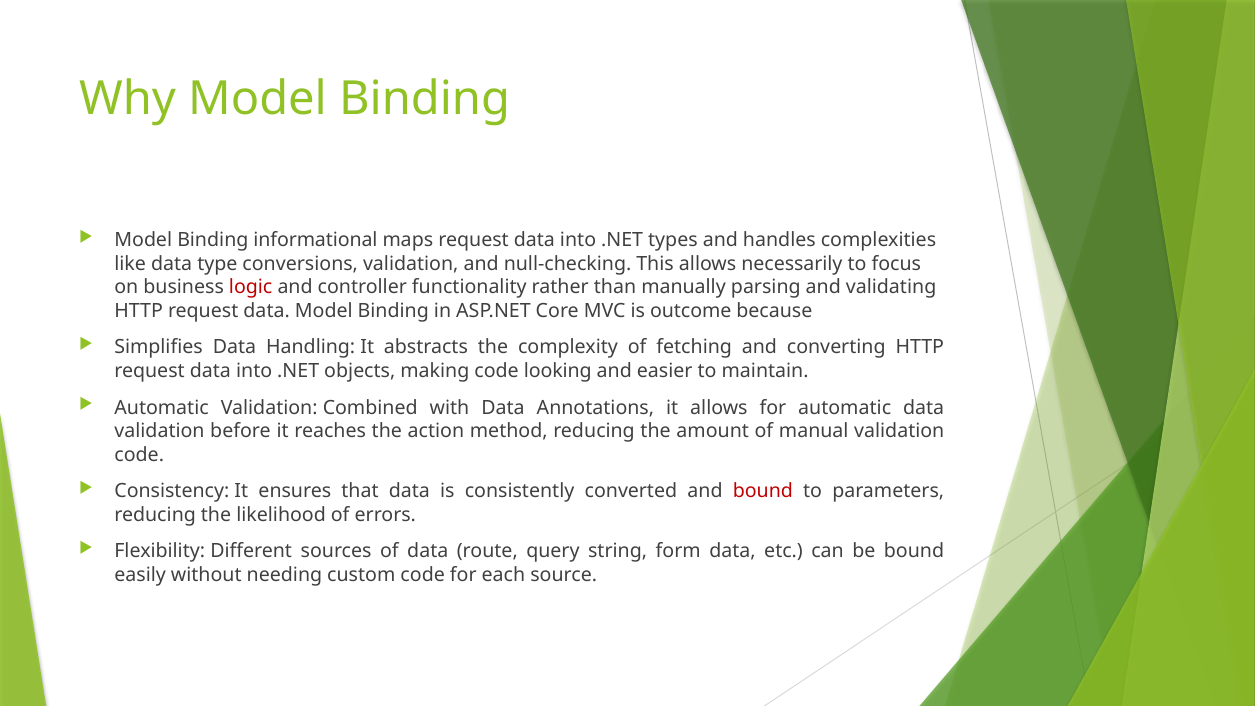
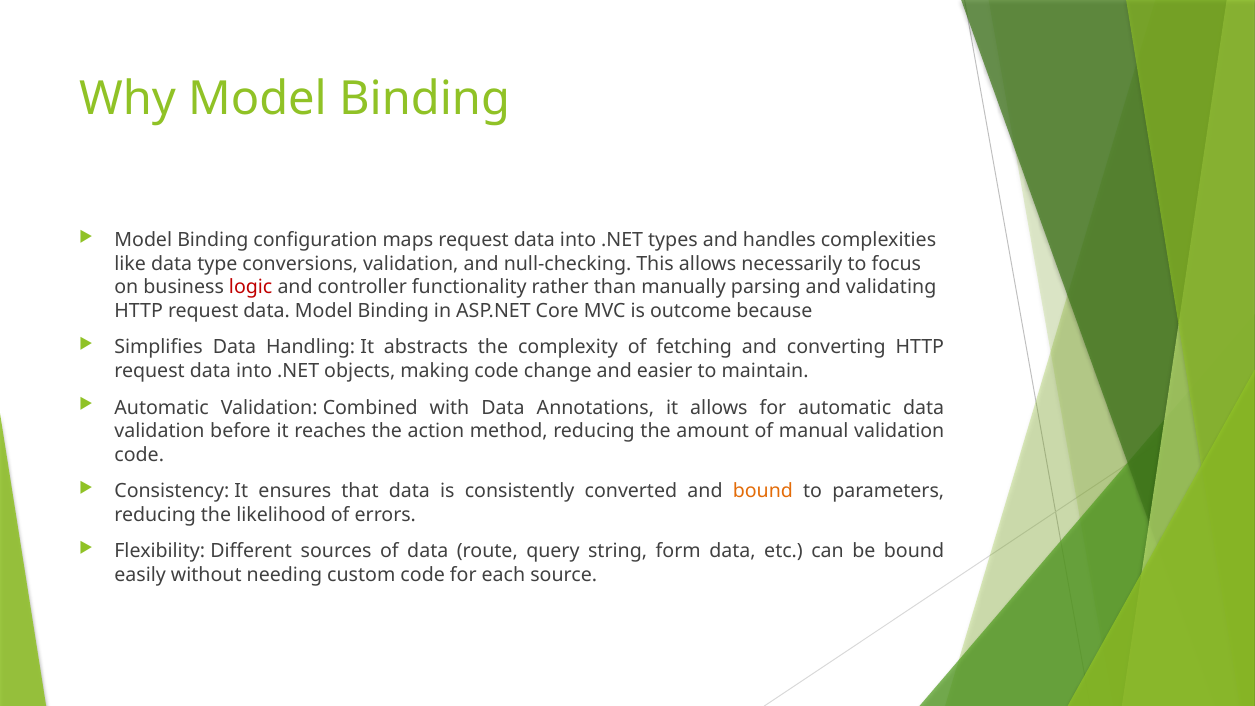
informational: informational -> configuration
looking: looking -> change
bound at (763, 491) colour: red -> orange
